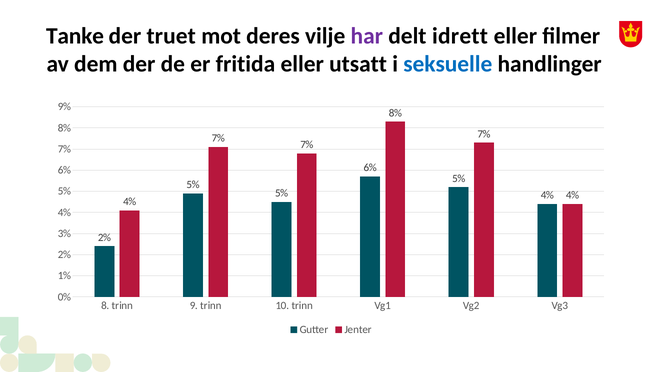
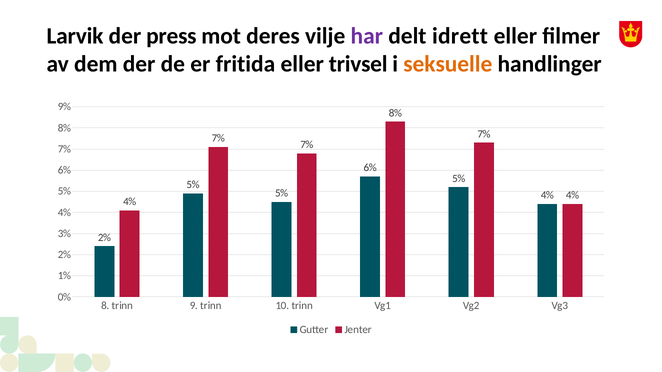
Tanke: Tanke -> Larvik
truet: truet -> press
utsatt: utsatt -> trivsel
seksuelle colour: blue -> orange
